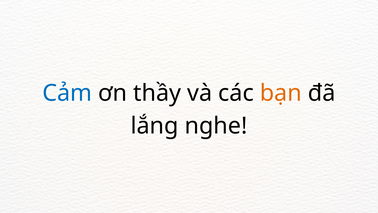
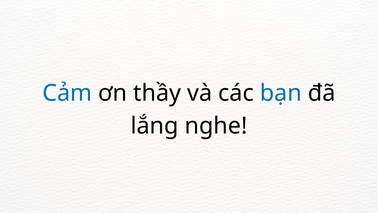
bạn colour: orange -> blue
